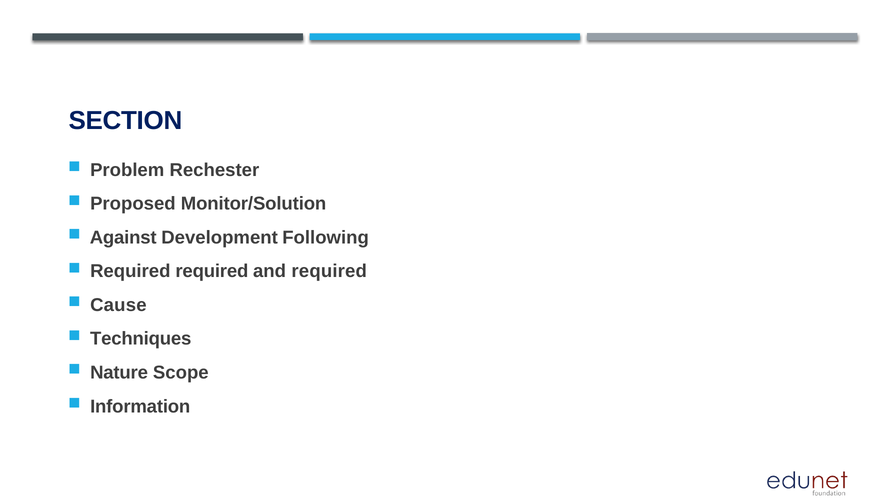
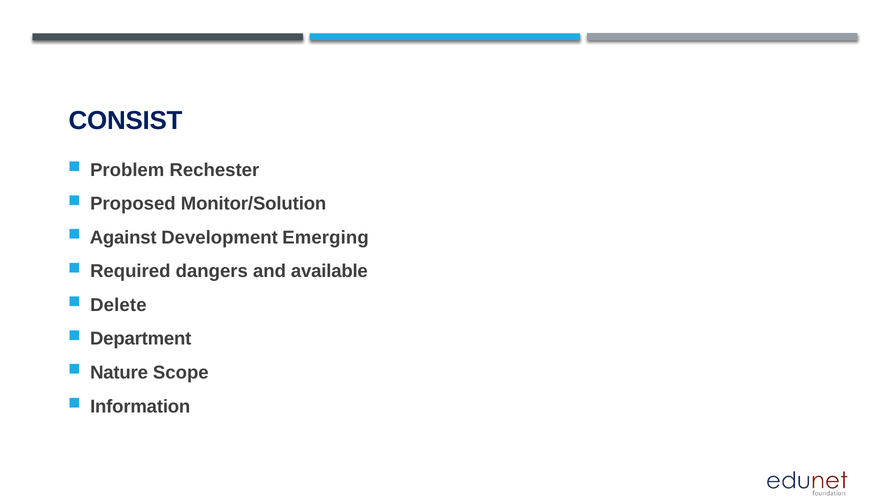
SECTION: SECTION -> CONSIST
Following: Following -> Emerging
Required required: required -> dangers
and required: required -> available
Cause: Cause -> Delete
Techniques: Techniques -> Department
